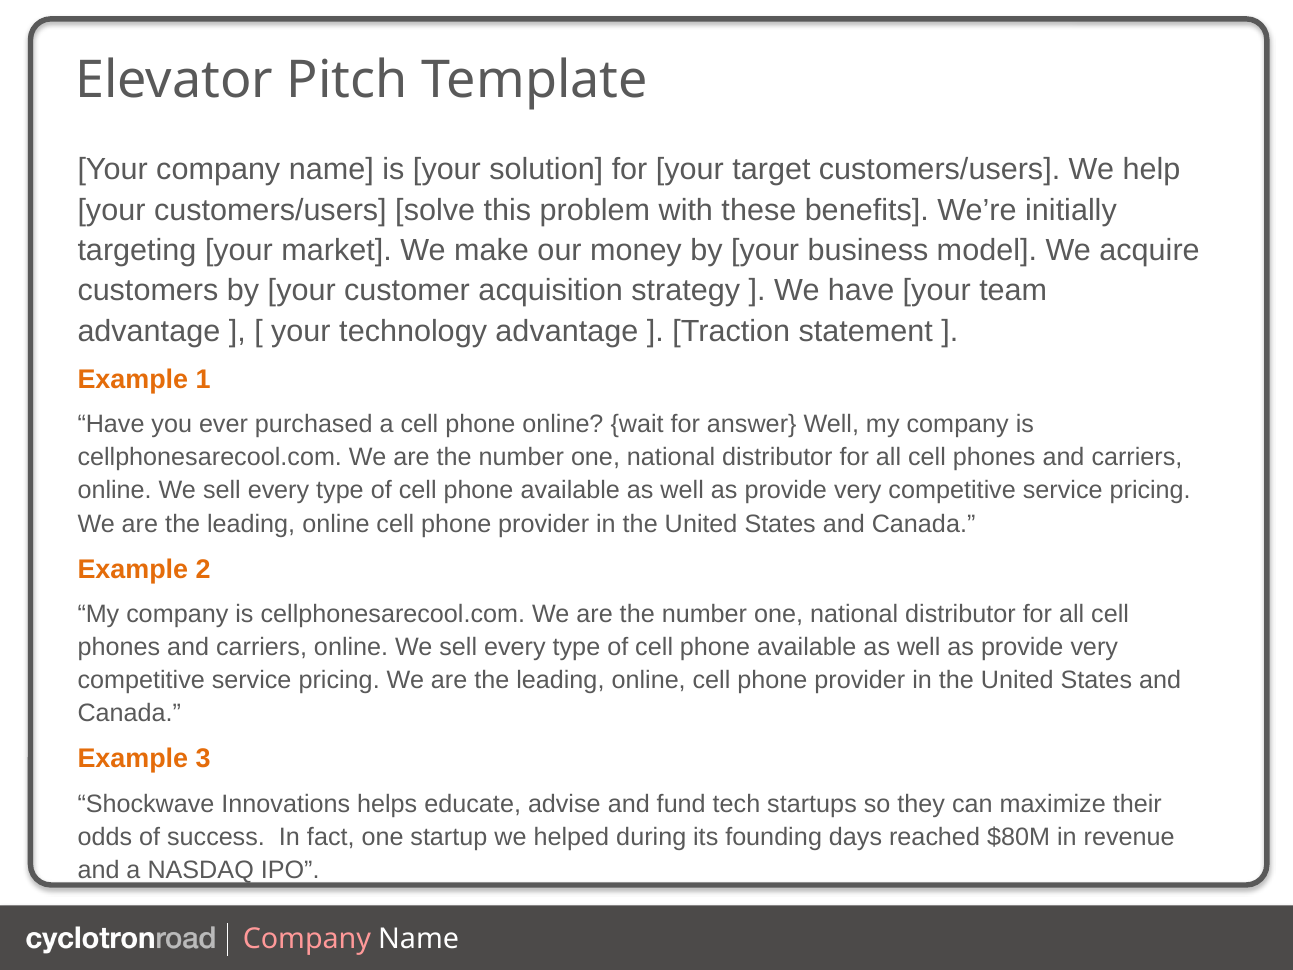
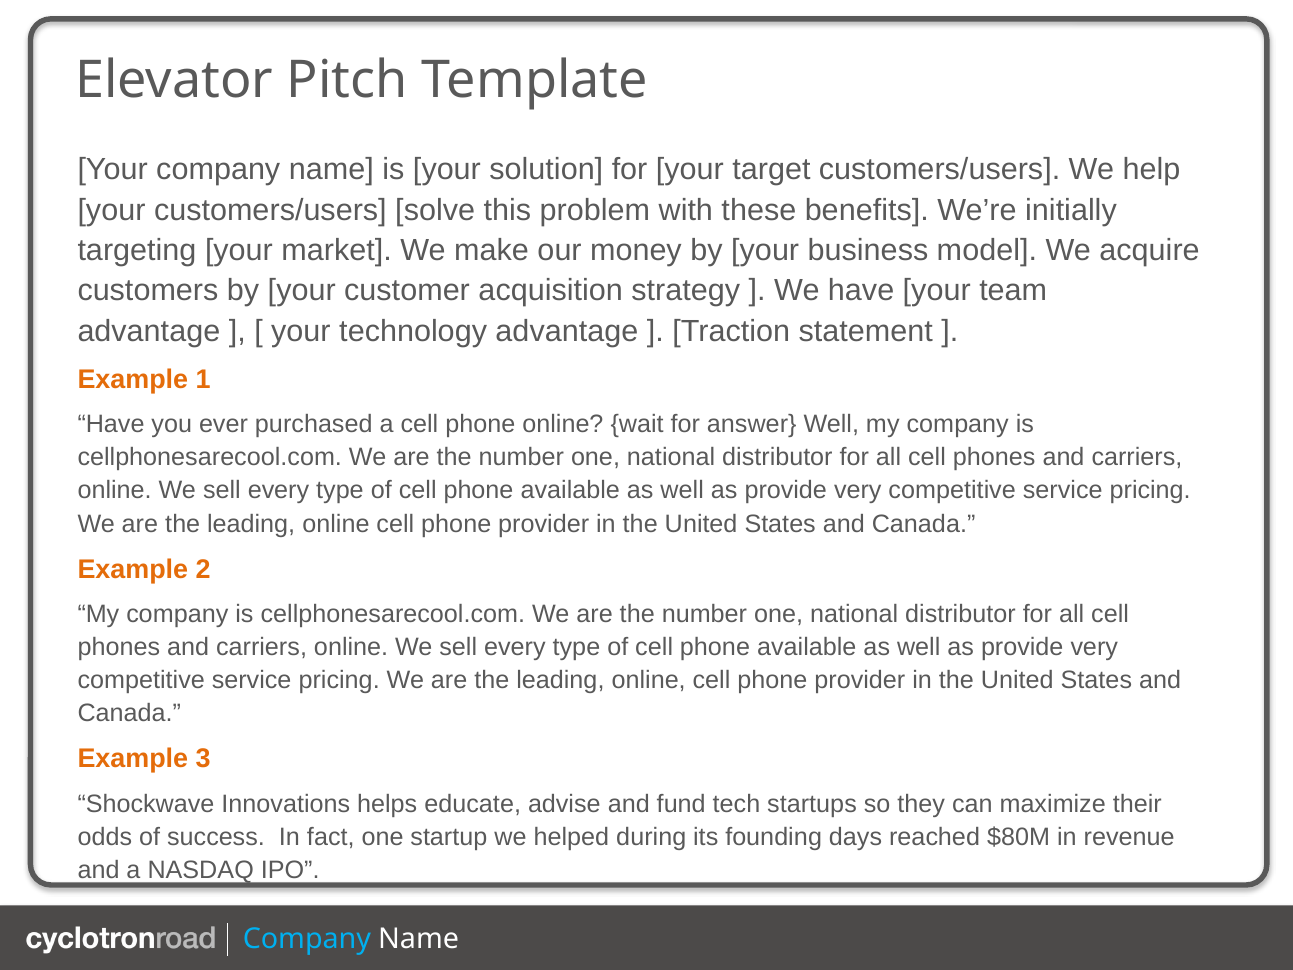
Company at (307, 939) colour: pink -> light blue
